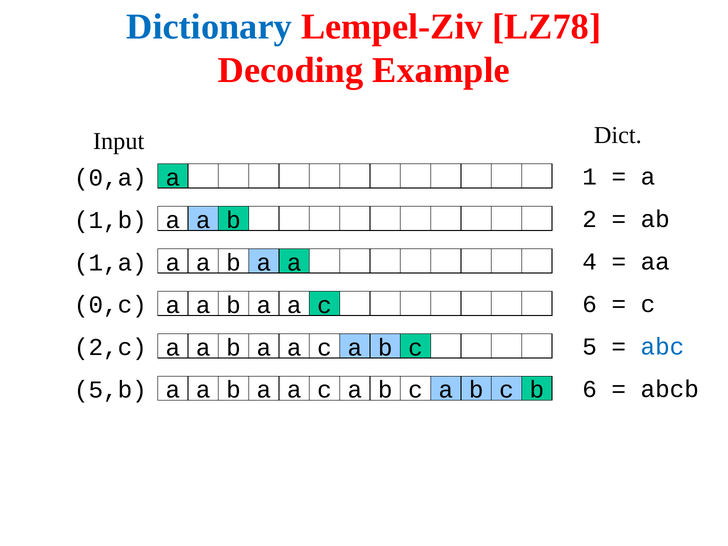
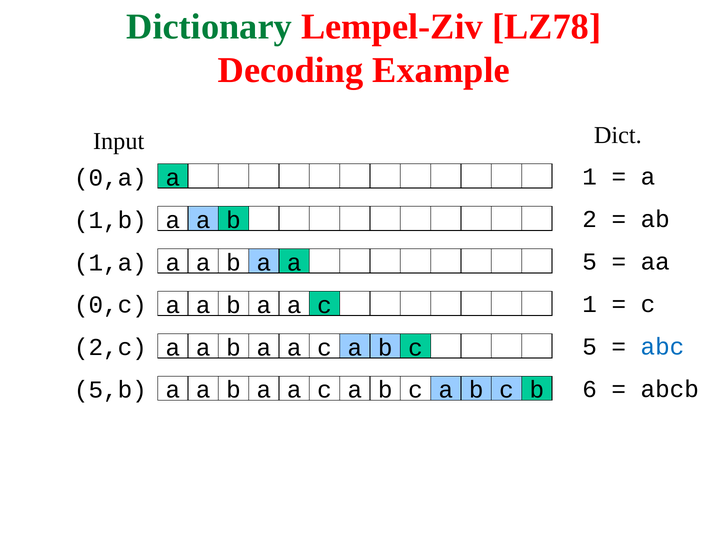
Dictionary colour: blue -> green
1,a 4: 4 -> 5
0,c 6: 6 -> 1
